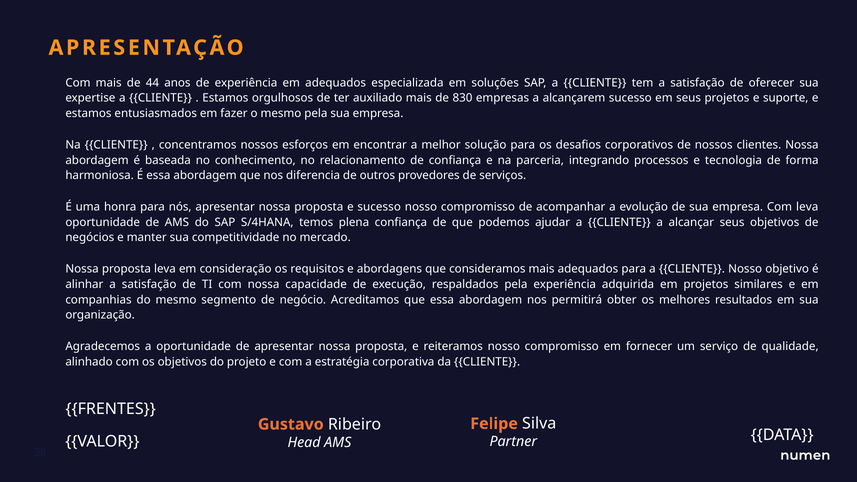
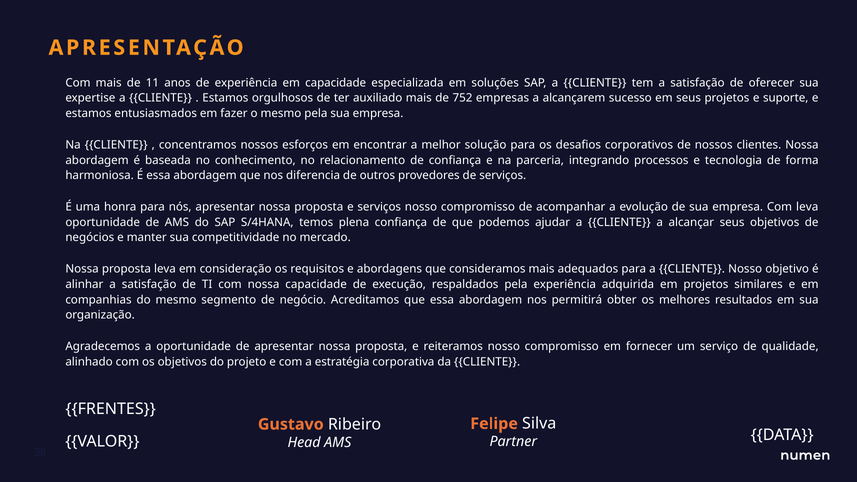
44: 44 -> 11
em adequados: adequados -> capacidade
830: 830 -> 752
e sucesso: sucesso -> serviços
